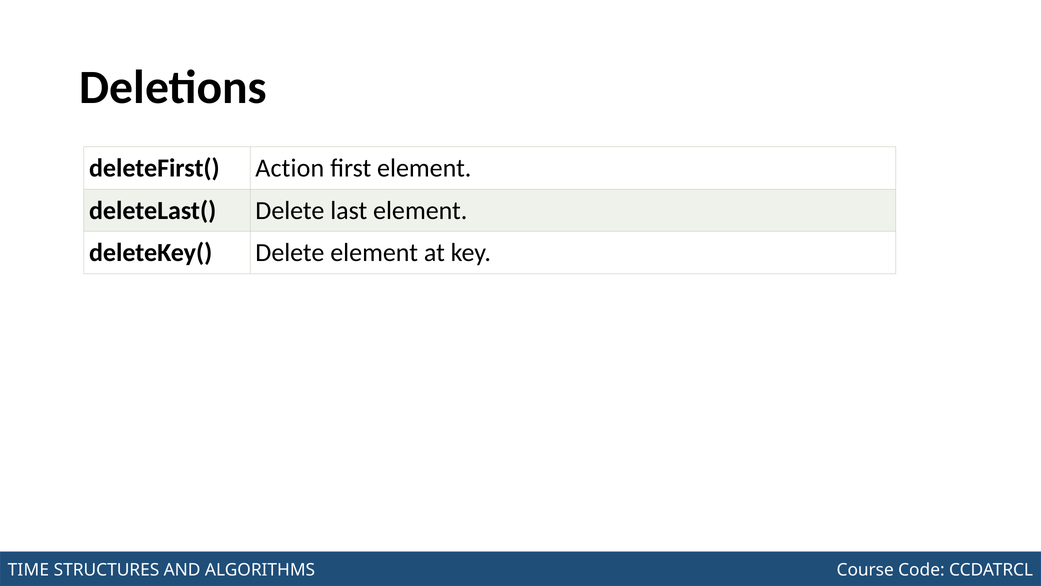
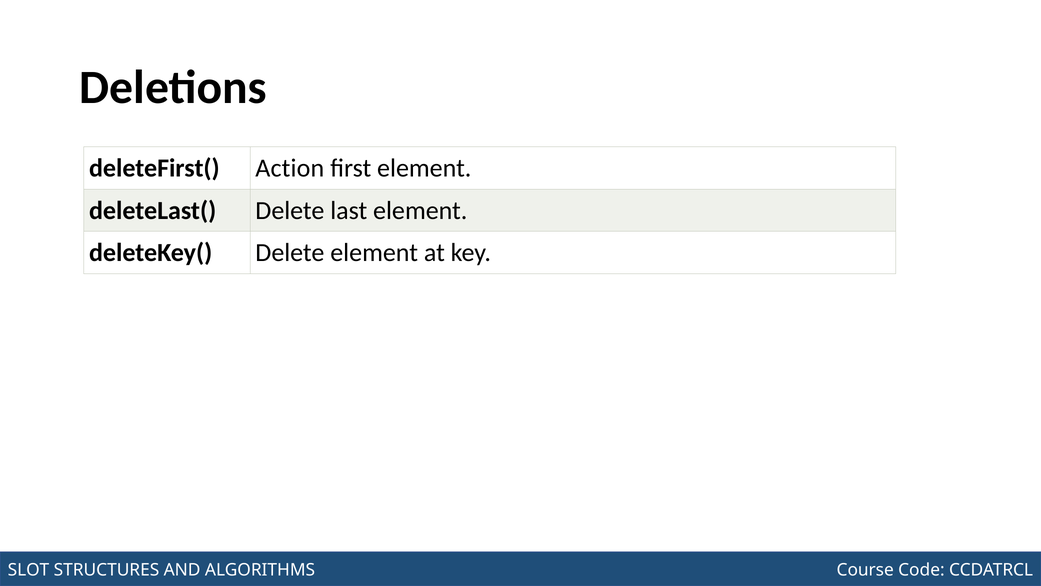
TIME: TIME -> SLOT
